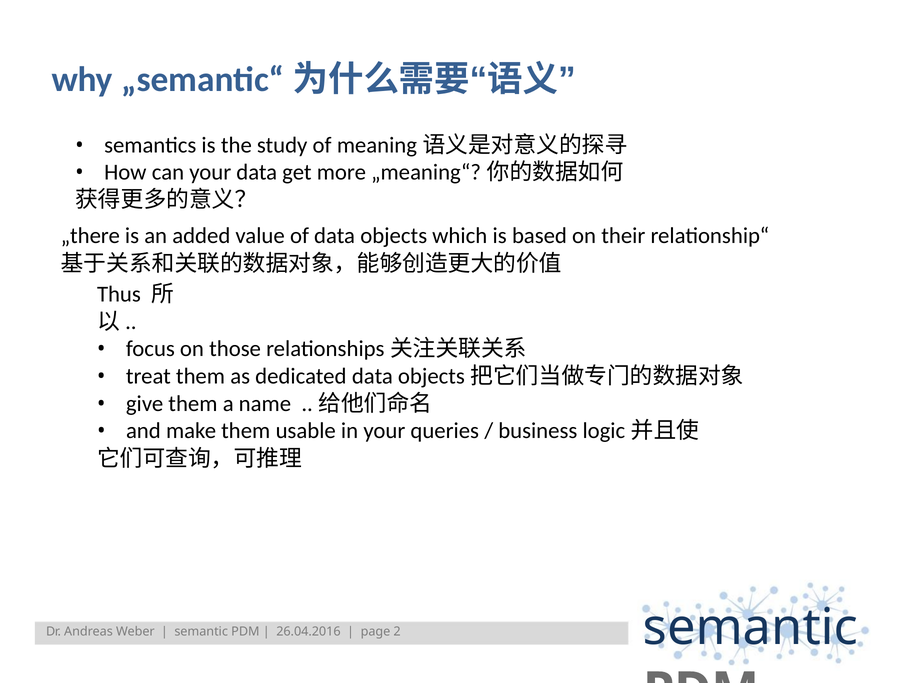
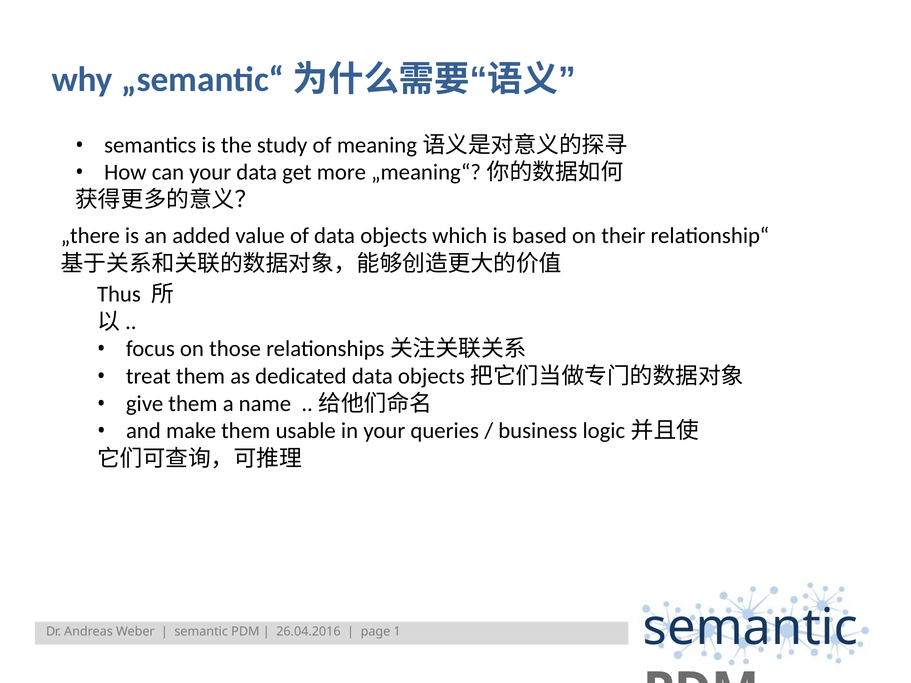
2: 2 -> 1
